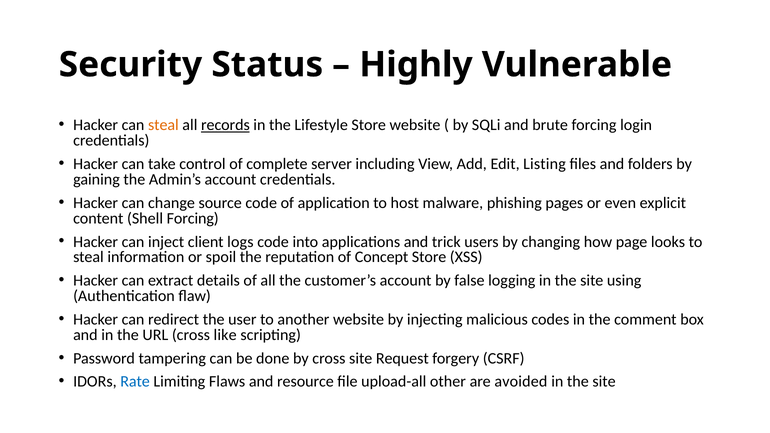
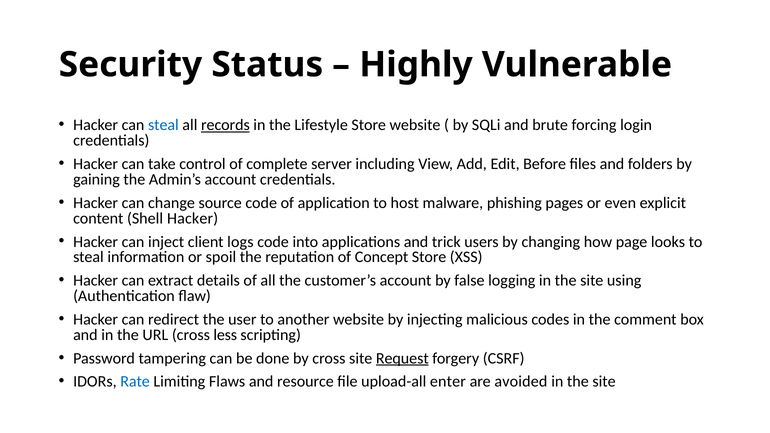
steal at (163, 125) colour: orange -> blue
Listing: Listing -> Before
Shell Forcing: Forcing -> Hacker
like: like -> less
Request underline: none -> present
other: other -> enter
